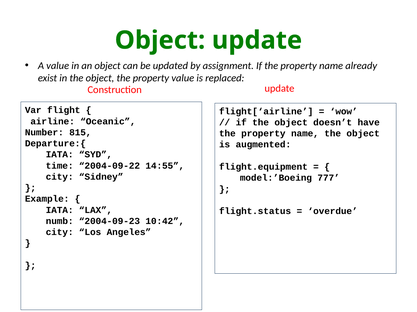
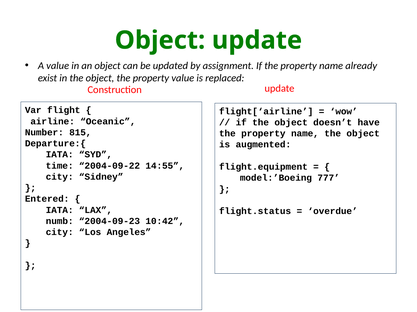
Example: Example -> Entered
